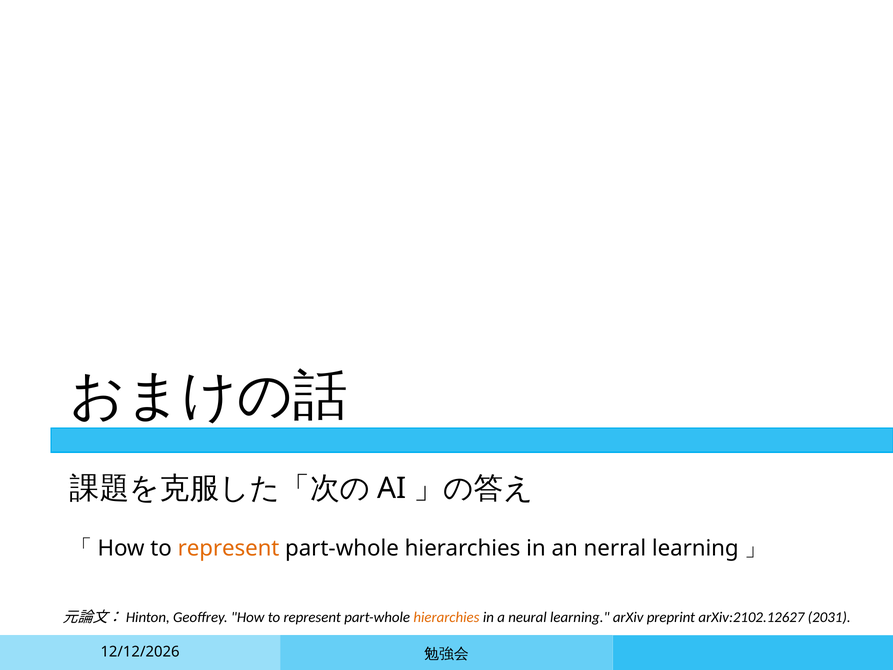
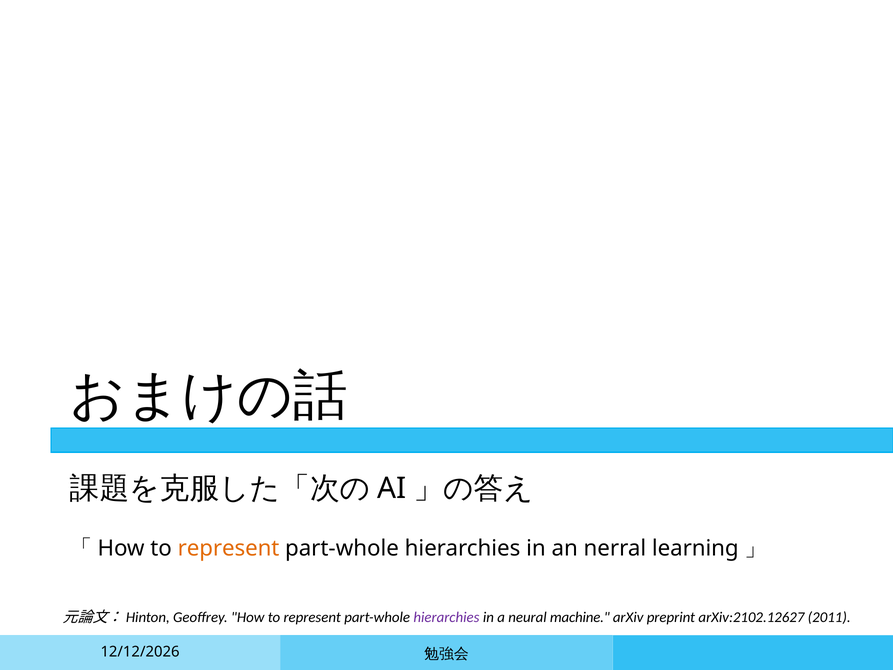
hierarchies at (446, 617) colour: orange -> purple
neural learning: learning -> machine
2031: 2031 -> 2011
